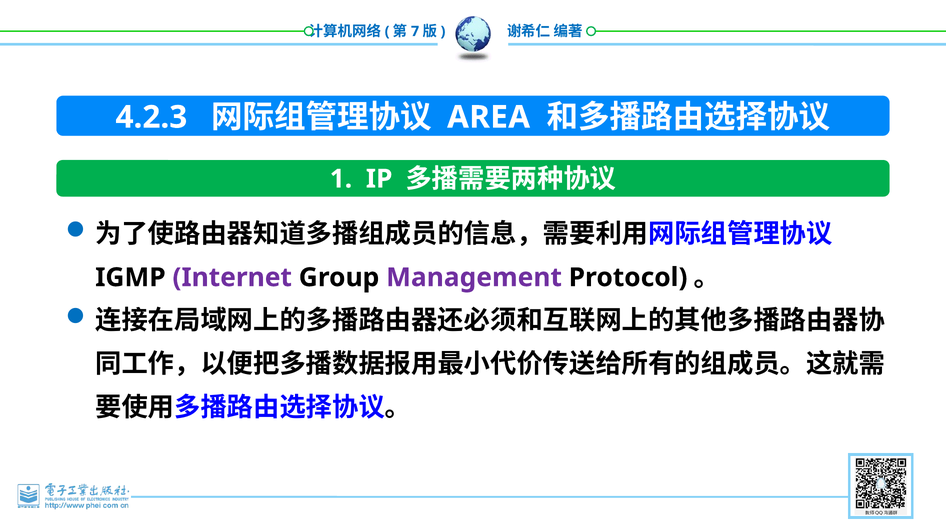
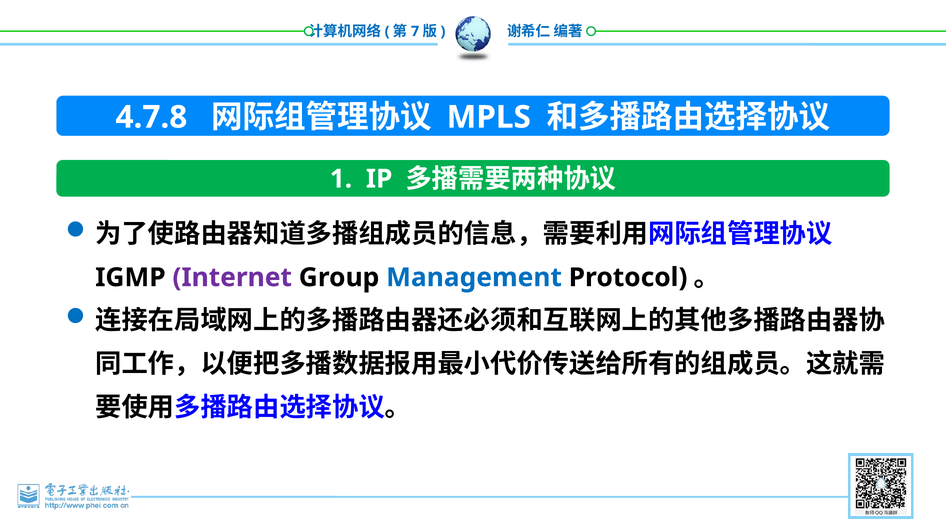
4.2.3: 4.2.3 -> 4.7.8
AREA: AREA -> MPLS
Management colour: purple -> blue
